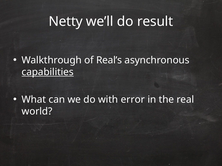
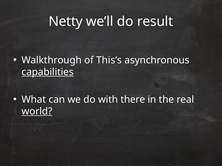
Real’s: Real’s -> This’s
error: error -> there
world underline: none -> present
